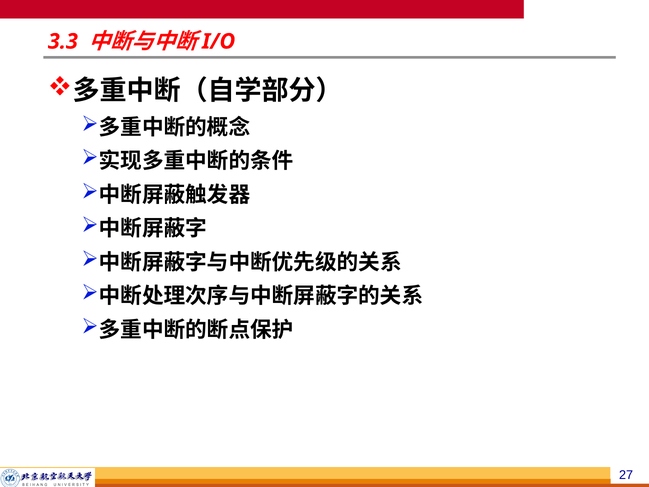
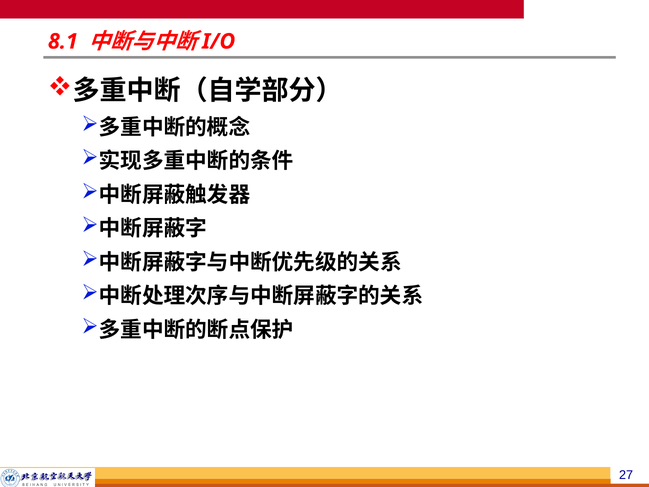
3.3: 3.3 -> 8.1
